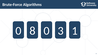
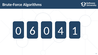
8: 8 -> 6
3: 3 -> 4
